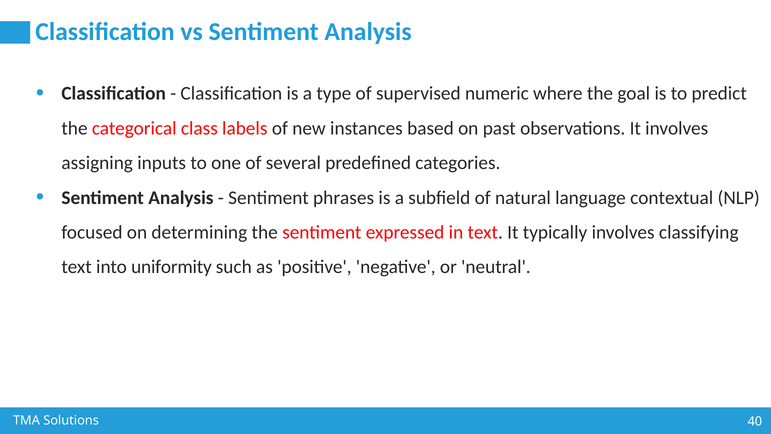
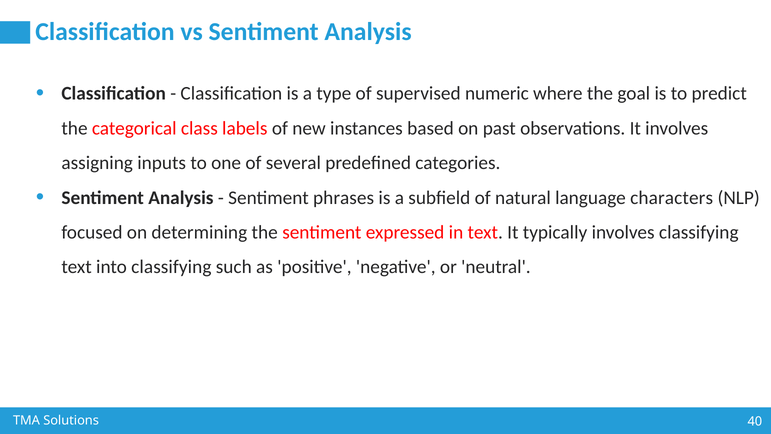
contextual: contextual -> characters
into uniformity: uniformity -> classifying
